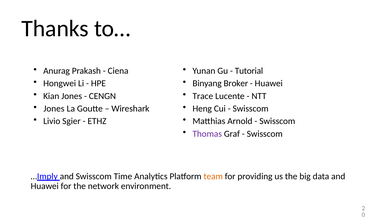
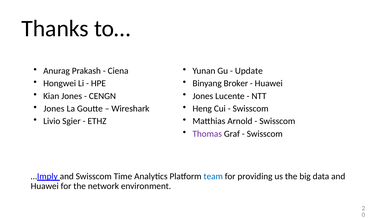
Tutorial: Tutorial -> Update
Trace at (203, 96): Trace -> Jones
team colour: orange -> blue
